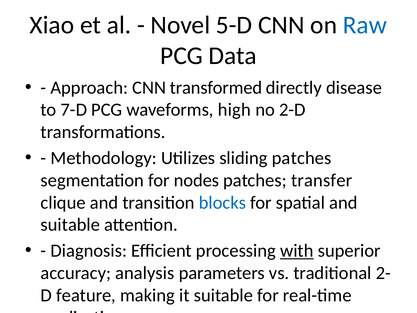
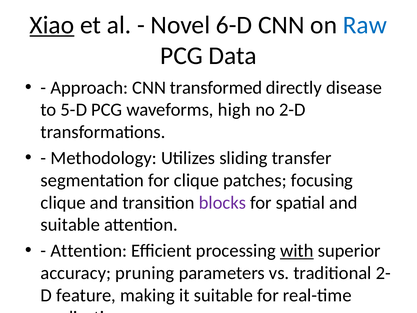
Xiao underline: none -> present
5-D: 5-D -> 6-D
7-D: 7-D -> 5-D
sliding patches: patches -> transfer
for nodes: nodes -> clique
transfer: transfer -> focusing
blocks colour: blue -> purple
Diagnosis at (89, 251): Diagnosis -> Attention
analysis: analysis -> pruning
